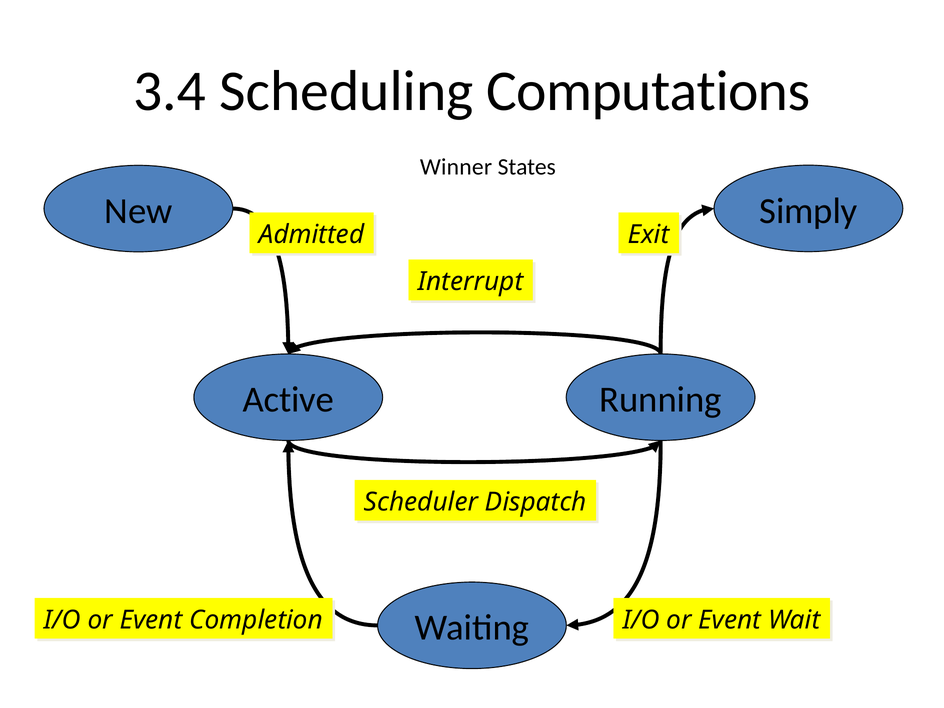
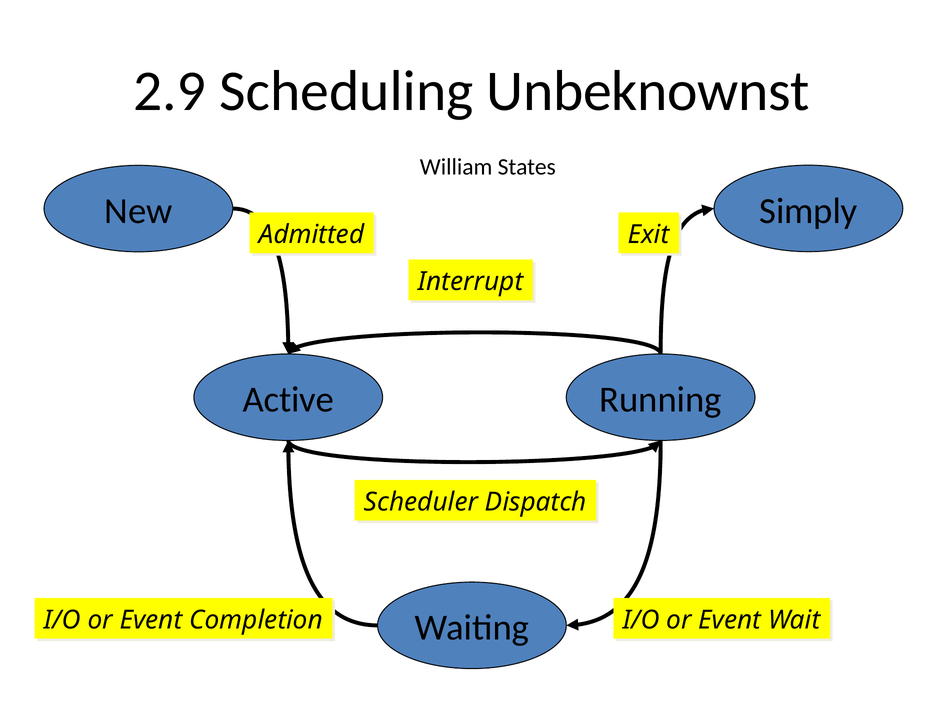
3.4: 3.4 -> 2.9
Computations: Computations -> Unbeknownst
Winner: Winner -> William
